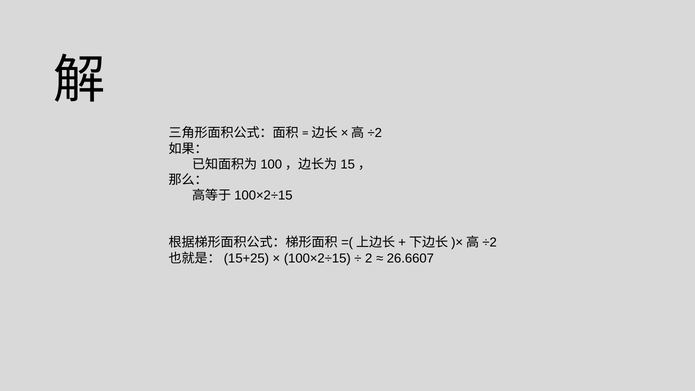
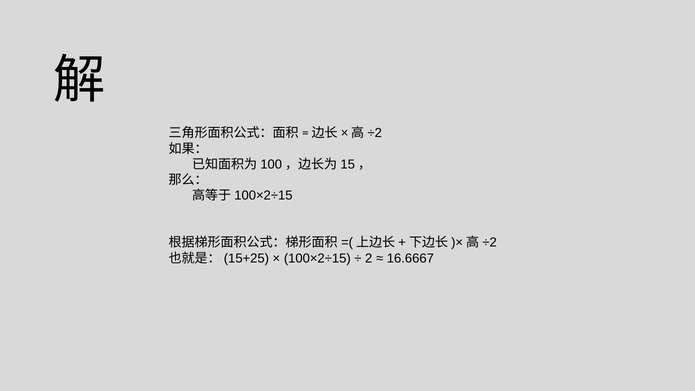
26.6607: 26.6607 -> 16.6667
